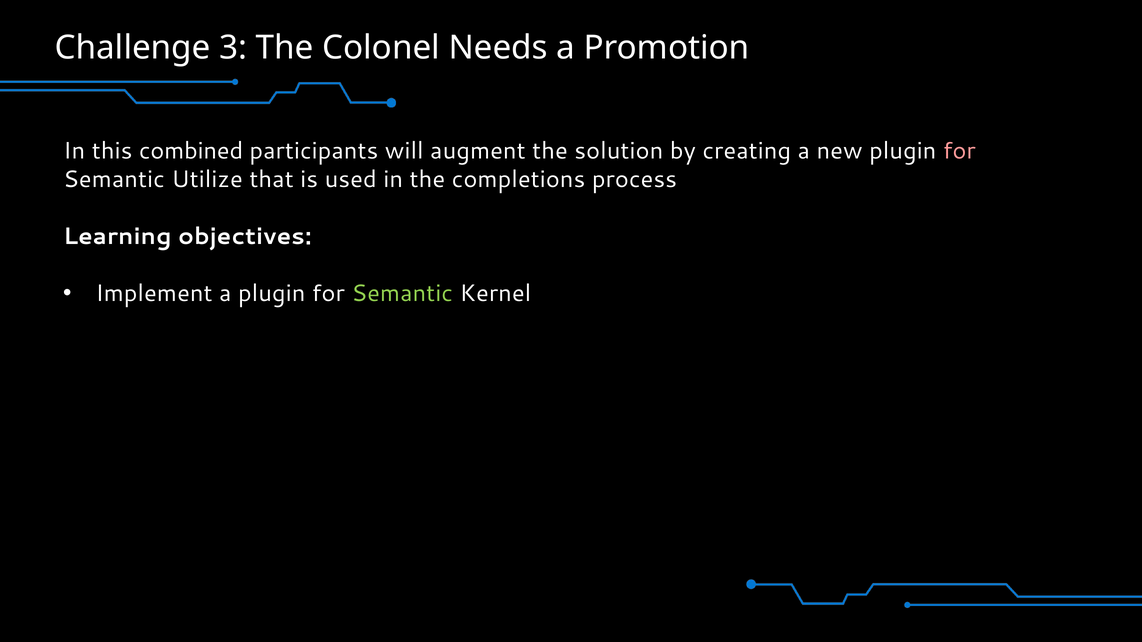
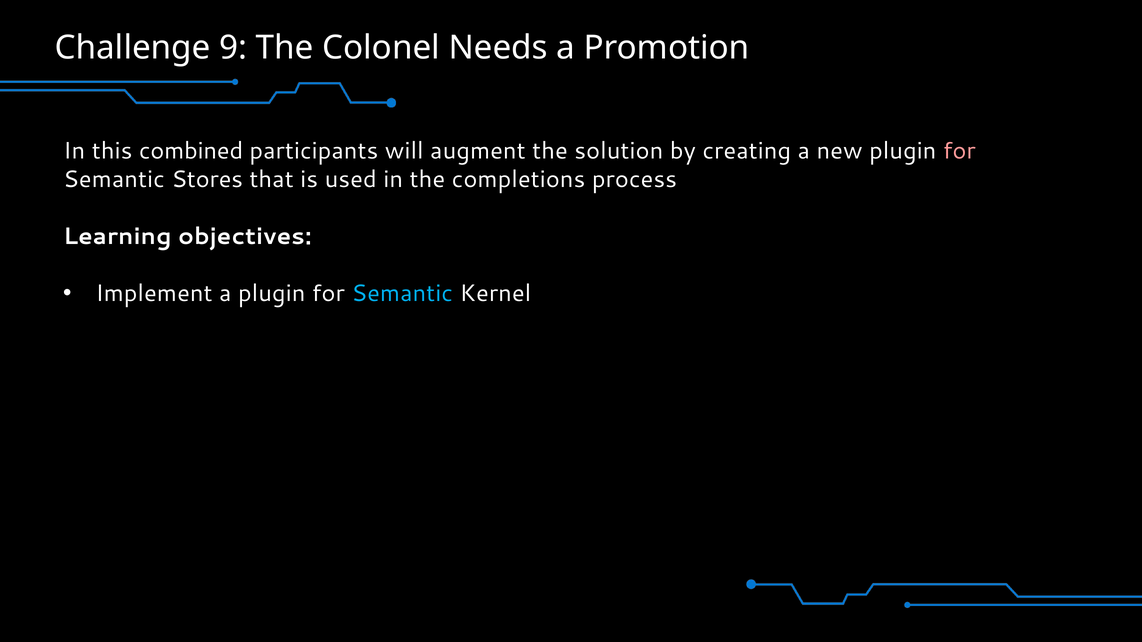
3: 3 -> 9
Utilize: Utilize -> Stores
Semantic at (402, 294) colour: light green -> light blue
